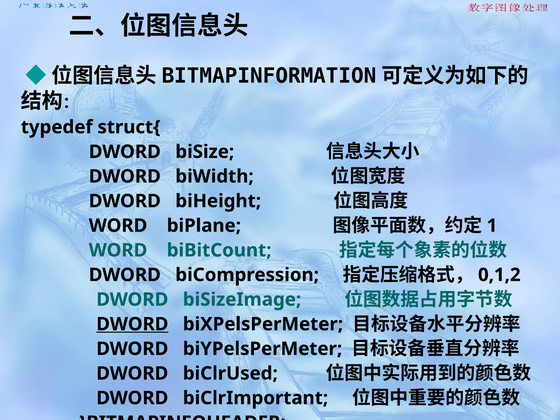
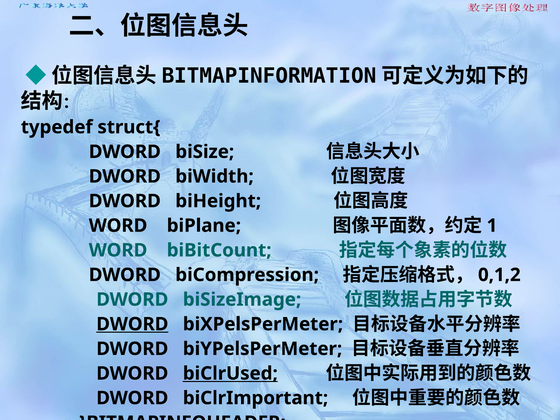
biClrUsed underline: none -> present
